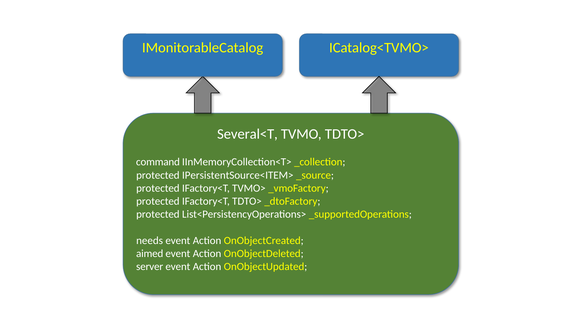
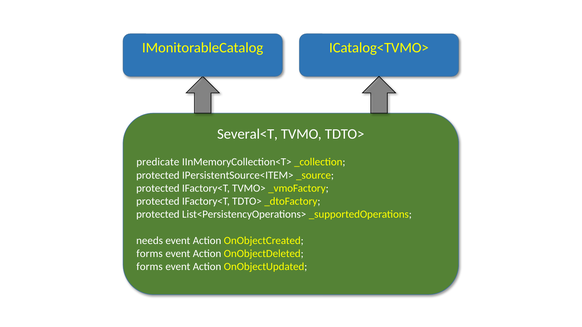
command: command -> predicate
aimed at (150, 254): aimed -> forms
server at (150, 267): server -> forms
